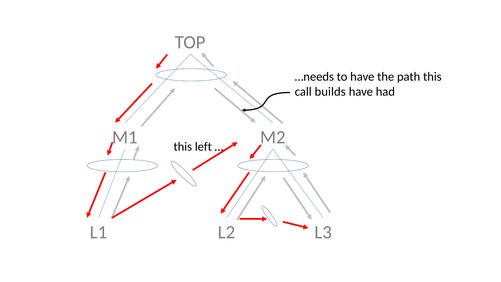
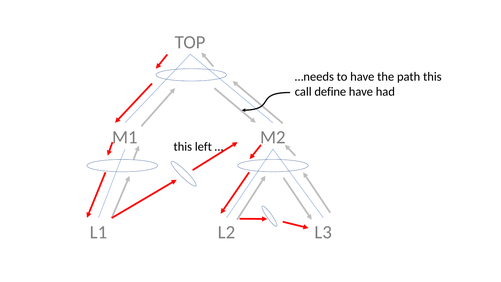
builds: builds -> define
